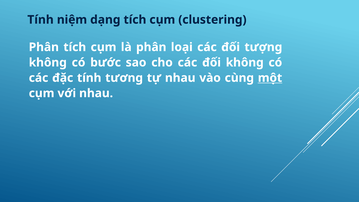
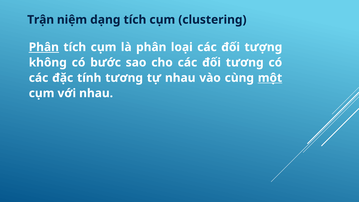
Tính at (41, 20): Tính -> Trận
Phân at (44, 47) underline: none -> present
đối không: không -> tương
